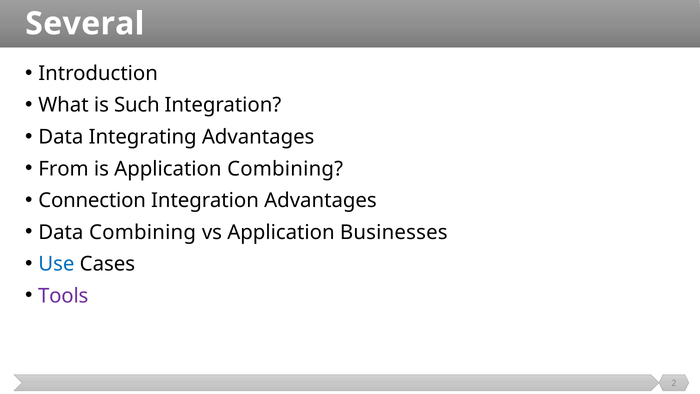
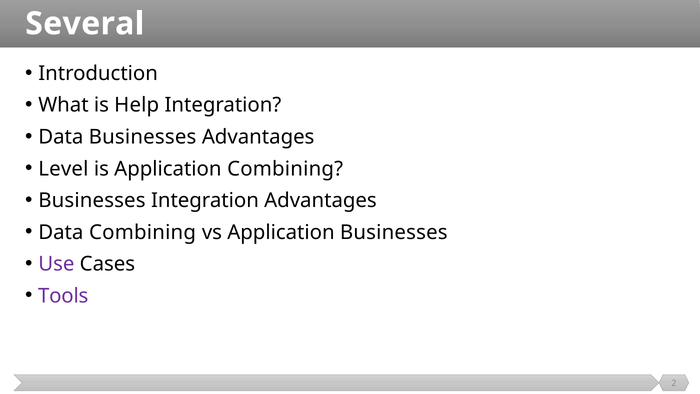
Such: Such -> Help
Data Integrating: Integrating -> Businesses
From: From -> Level
Connection at (92, 200): Connection -> Businesses
Use colour: blue -> purple
